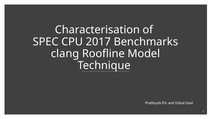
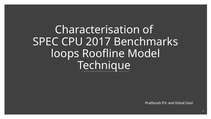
clang: clang -> loops
